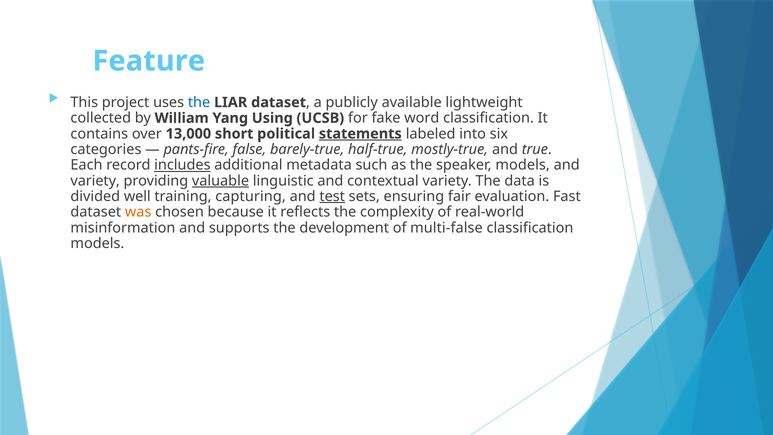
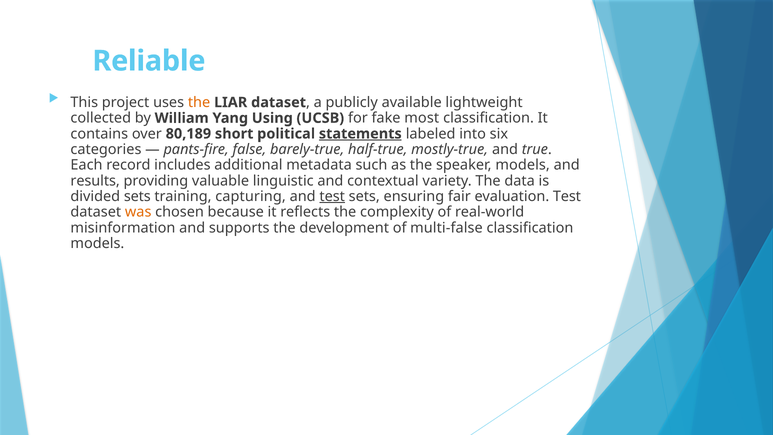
Feature: Feature -> Reliable
the at (199, 102) colour: blue -> orange
word: word -> most
13,000: 13,000 -> 80,189
includes underline: present -> none
variety at (95, 181): variety -> results
valuable underline: present -> none
divided well: well -> sets
evaluation Fast: Fast -> Test
